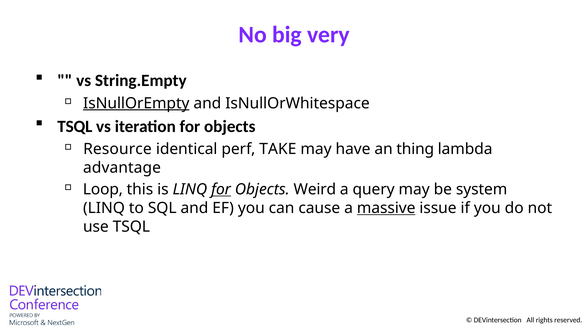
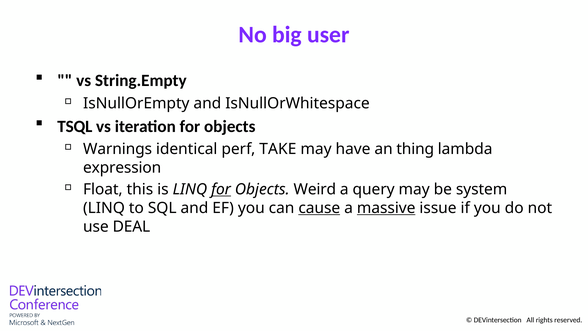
very: very -> user
IsNullOrEmpty underline: present -> none
Resource: Resource -> Warnings
advantage: advantage -> expression
Loop: Loop -> Float
cause underline: none -> present
use TSQL: TSQL -> DEAL
